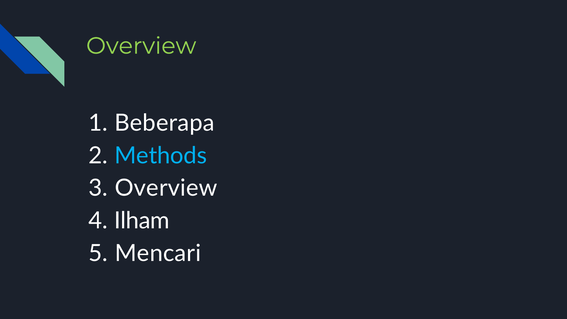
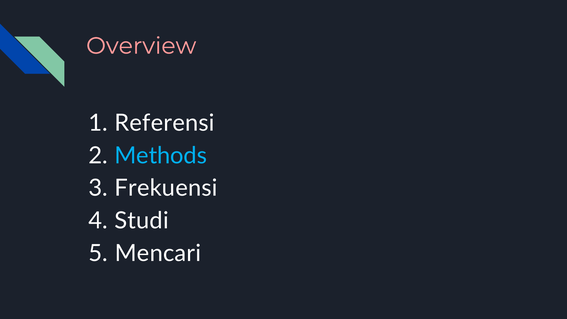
Overview at (141, 46) colour: light green -> pink
Beberapa: Beberapa -> Referensi
Overview at (166, 188): Overview -> Frekuensi
Ilham: Ilham -> Studi
